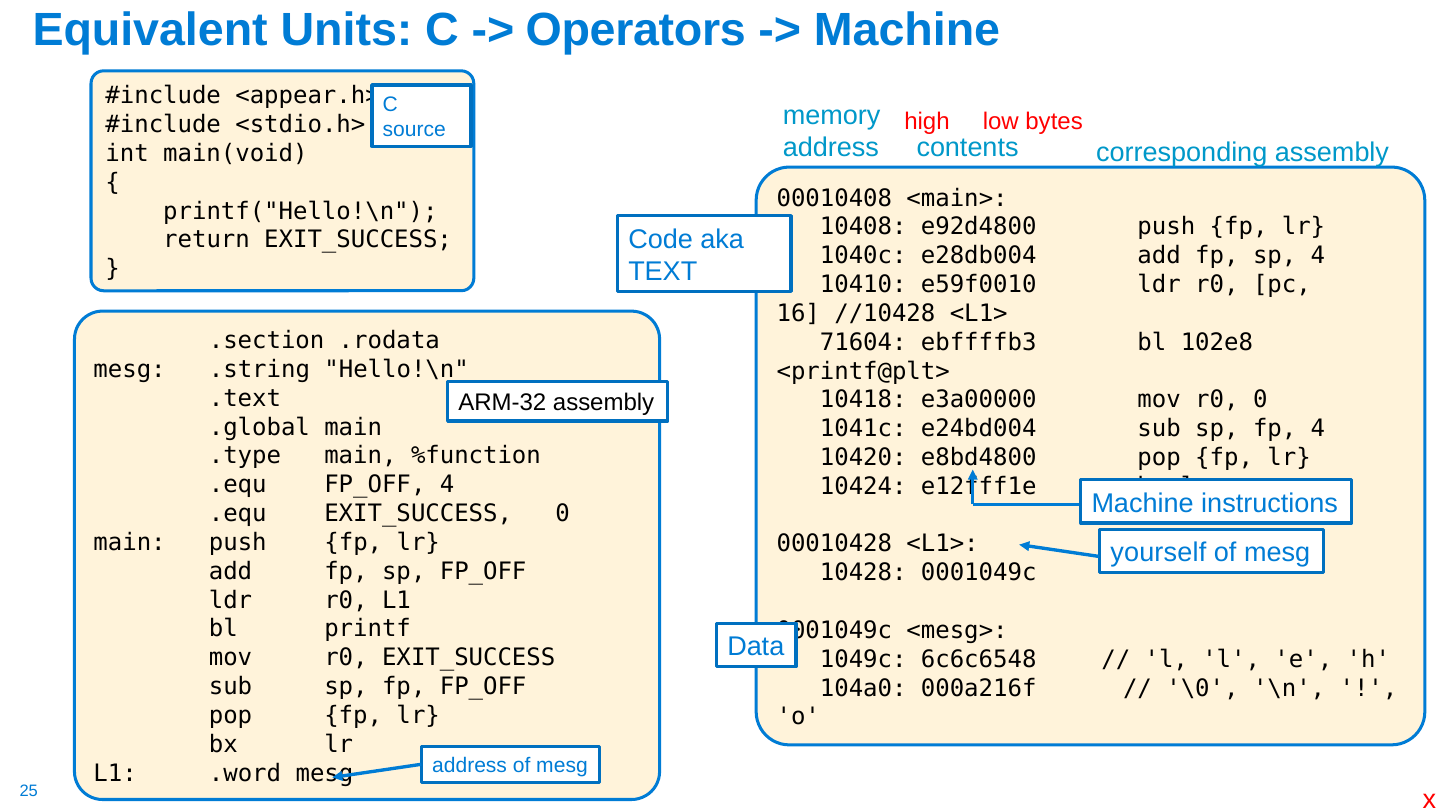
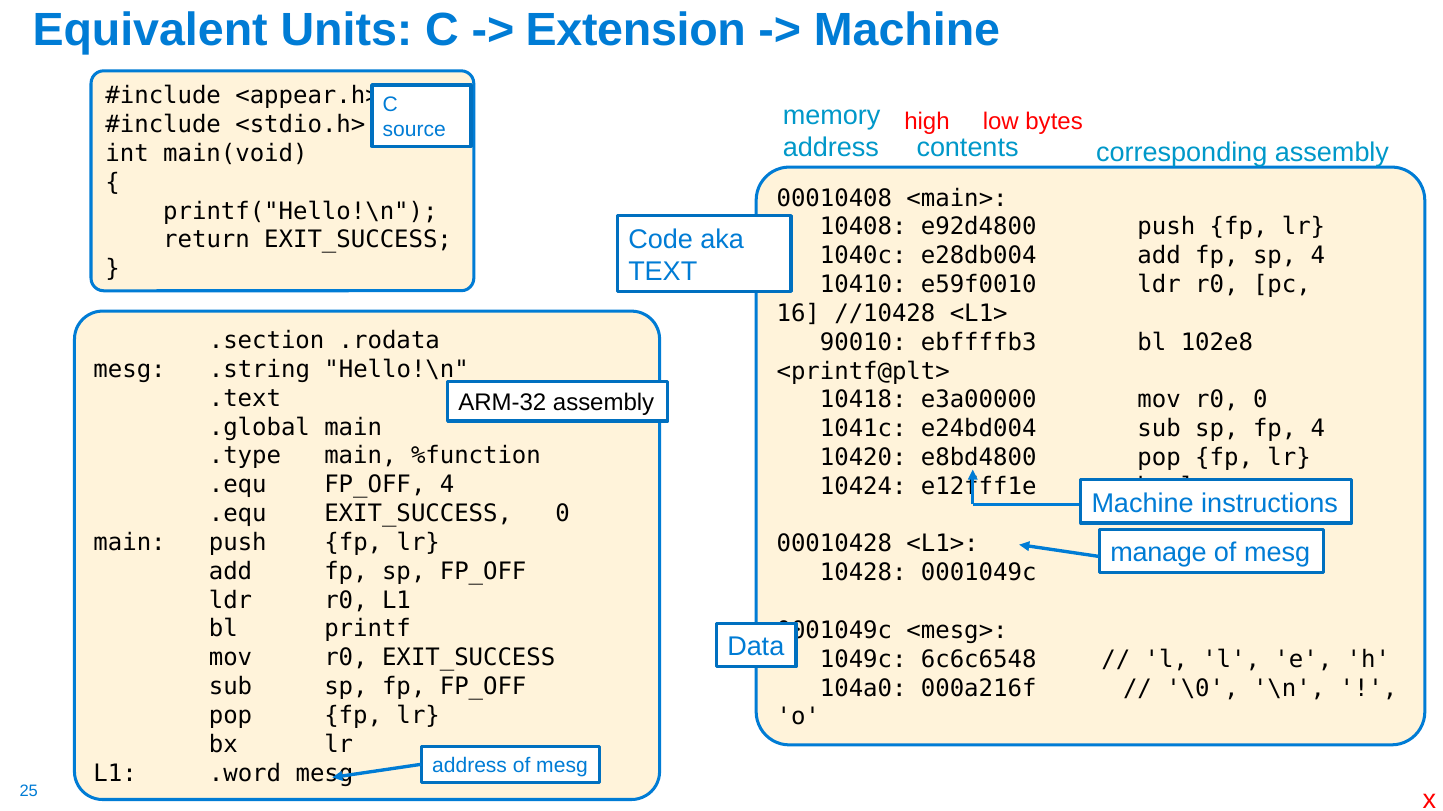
Operators: Operators -> Extension
71604: 71604 -> 90010
yourself: yourself -> manage
